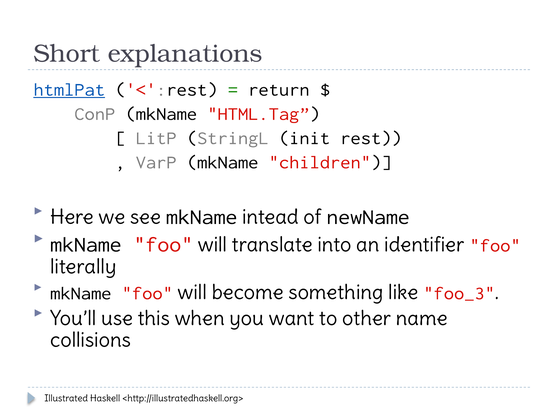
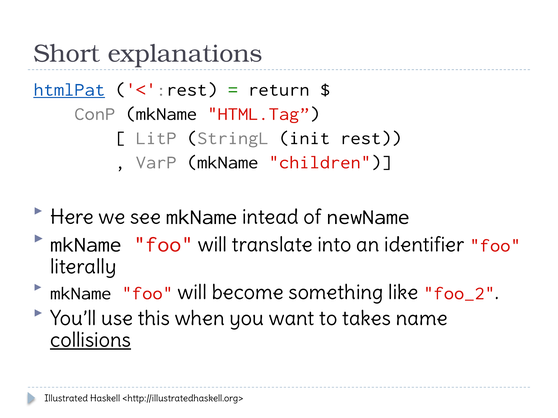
foo_3: foo_3 -> foo_2
other: other -> takes
collisions underline: none -> present
